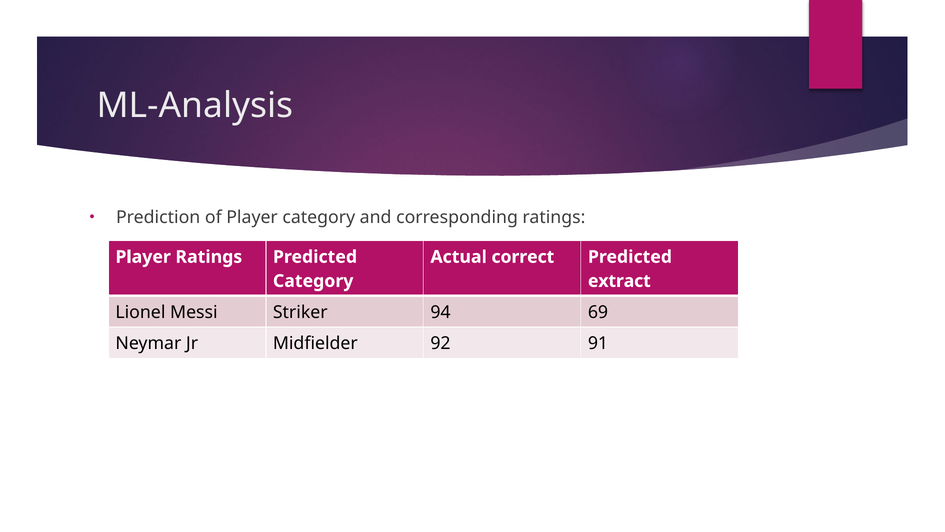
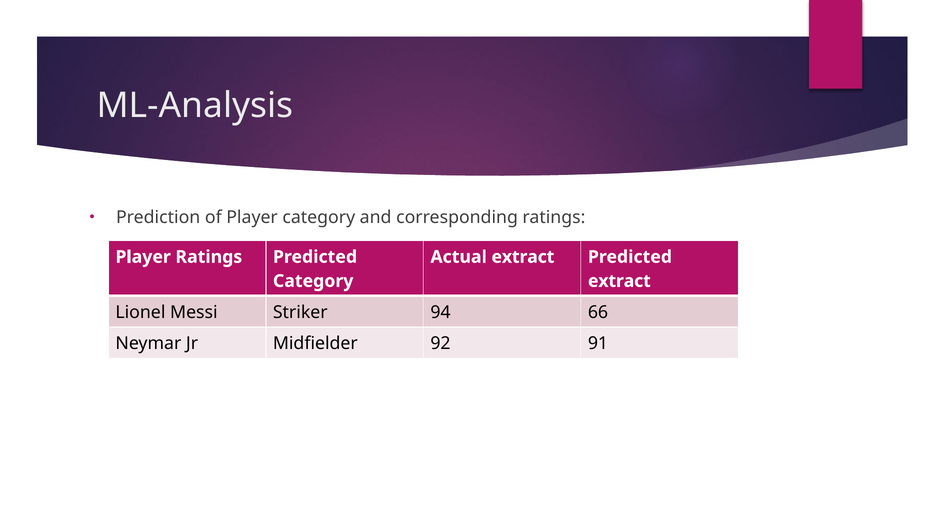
Actual correct: correct -> extract
69: 69 -> 66
